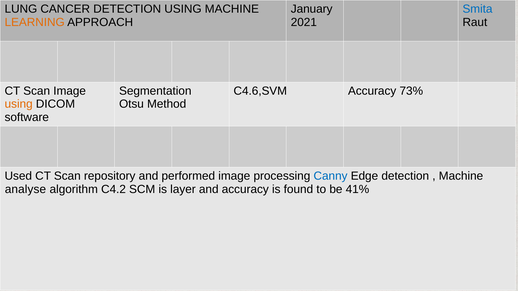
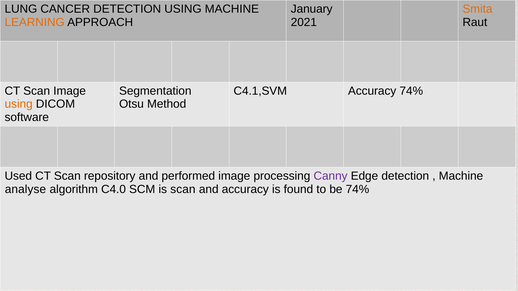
Smita colour: blue -> orange
C4.6,SVM: C4.6,SVM -> C4.1,SVM
Accuracy 73%: 73% -> 74%
Canny colour: blue -> purple
C4.2: C4.2 -> C4.0
is layer: layer -> scan
be 41%: 41% -> 74%
